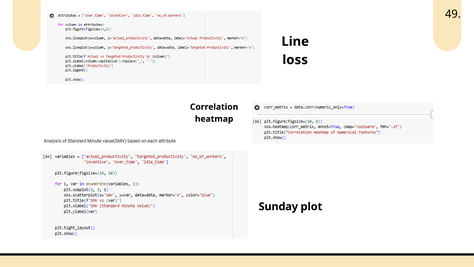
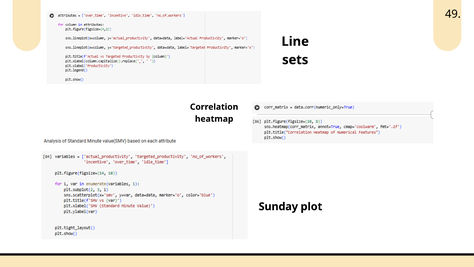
loss: loss -> sets
